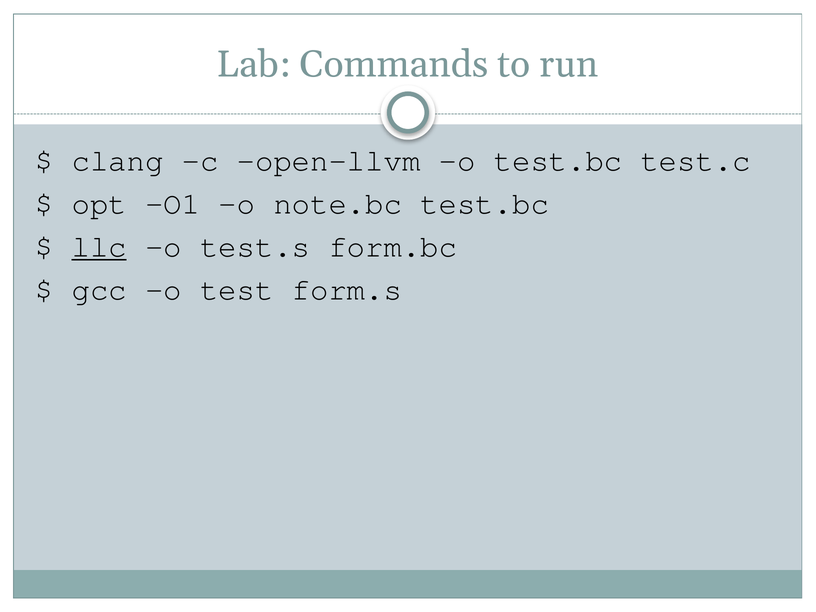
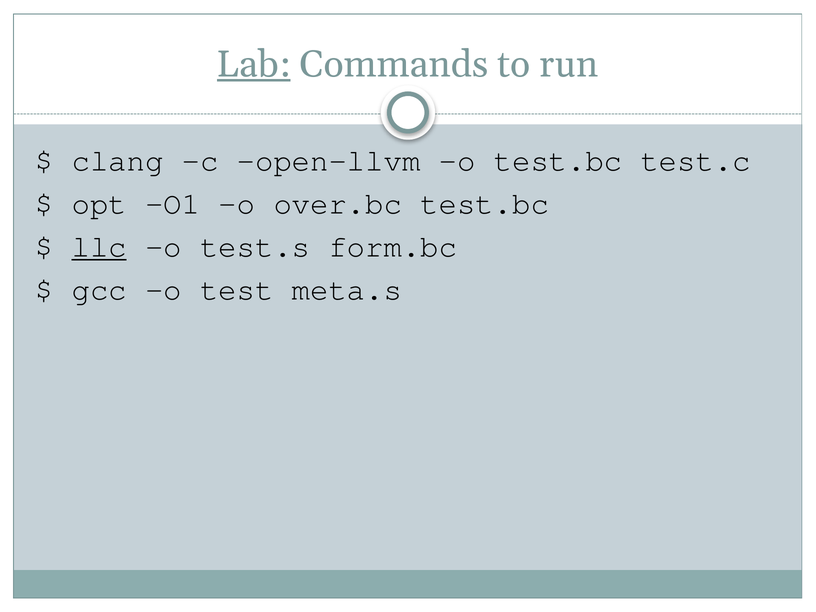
Lab underline: none -> present
note.bc: note.bc -> over.bc
form.s: form.s -> meta.s
